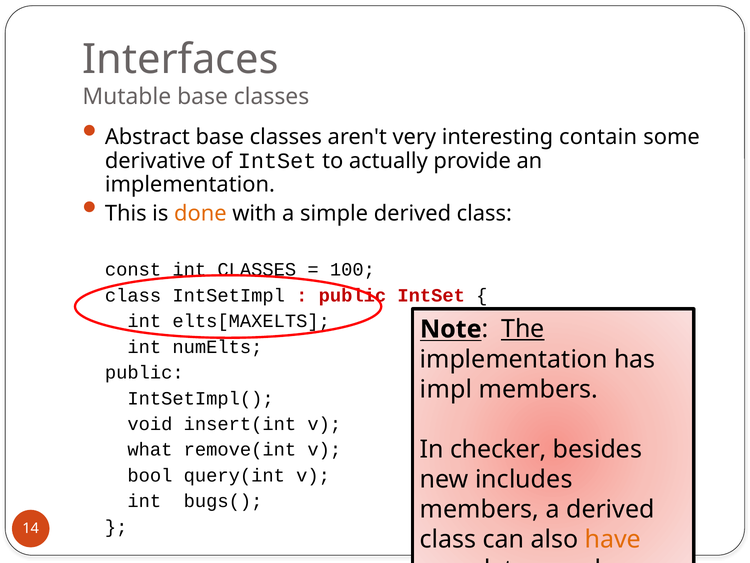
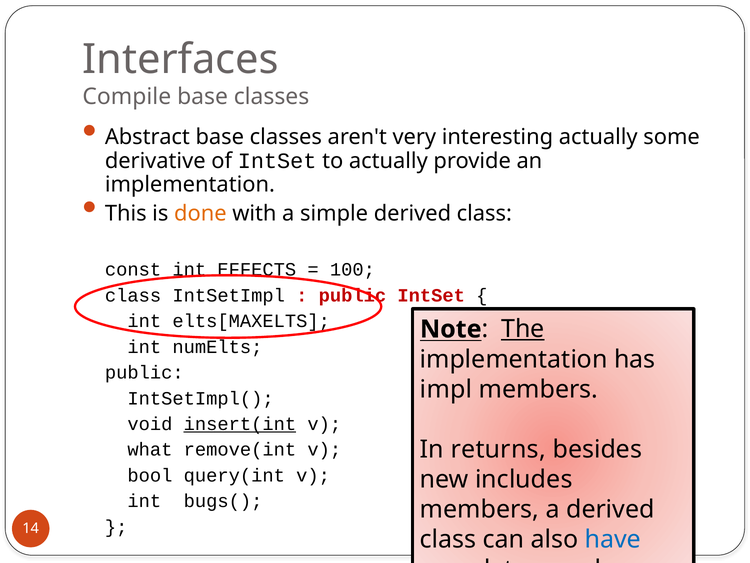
Mutable: Mutable -> Compile
interesting contain: contain -> actually
int CLASSES: CLASSES -> EFFECTS
insert(int underline: none -> present
checker: checker -> returns
have colour: orange -> blue
